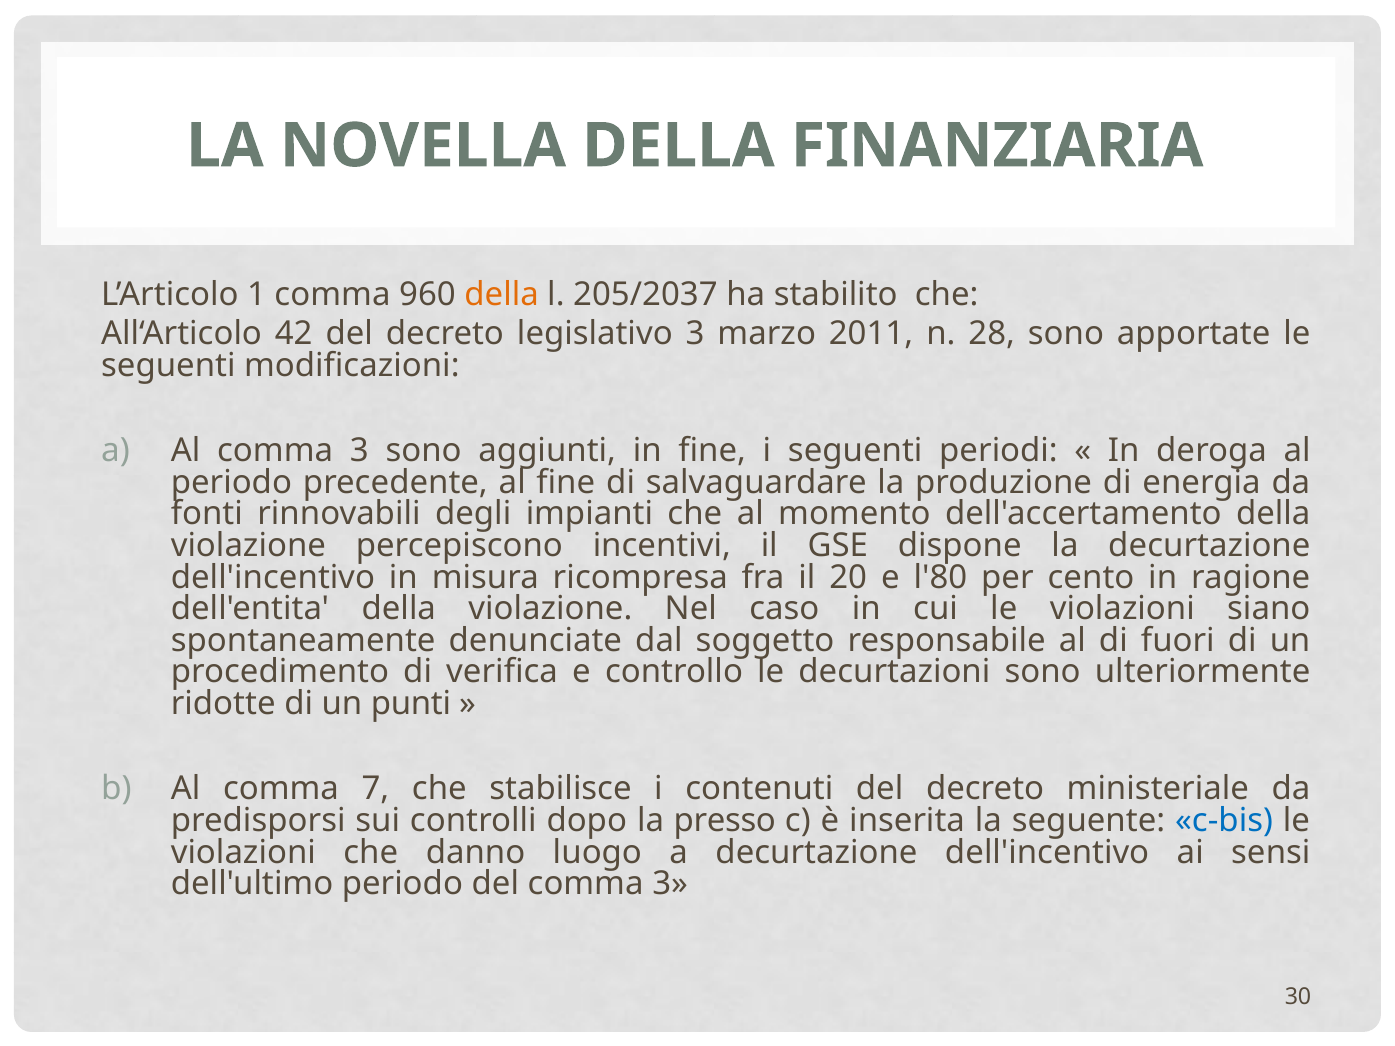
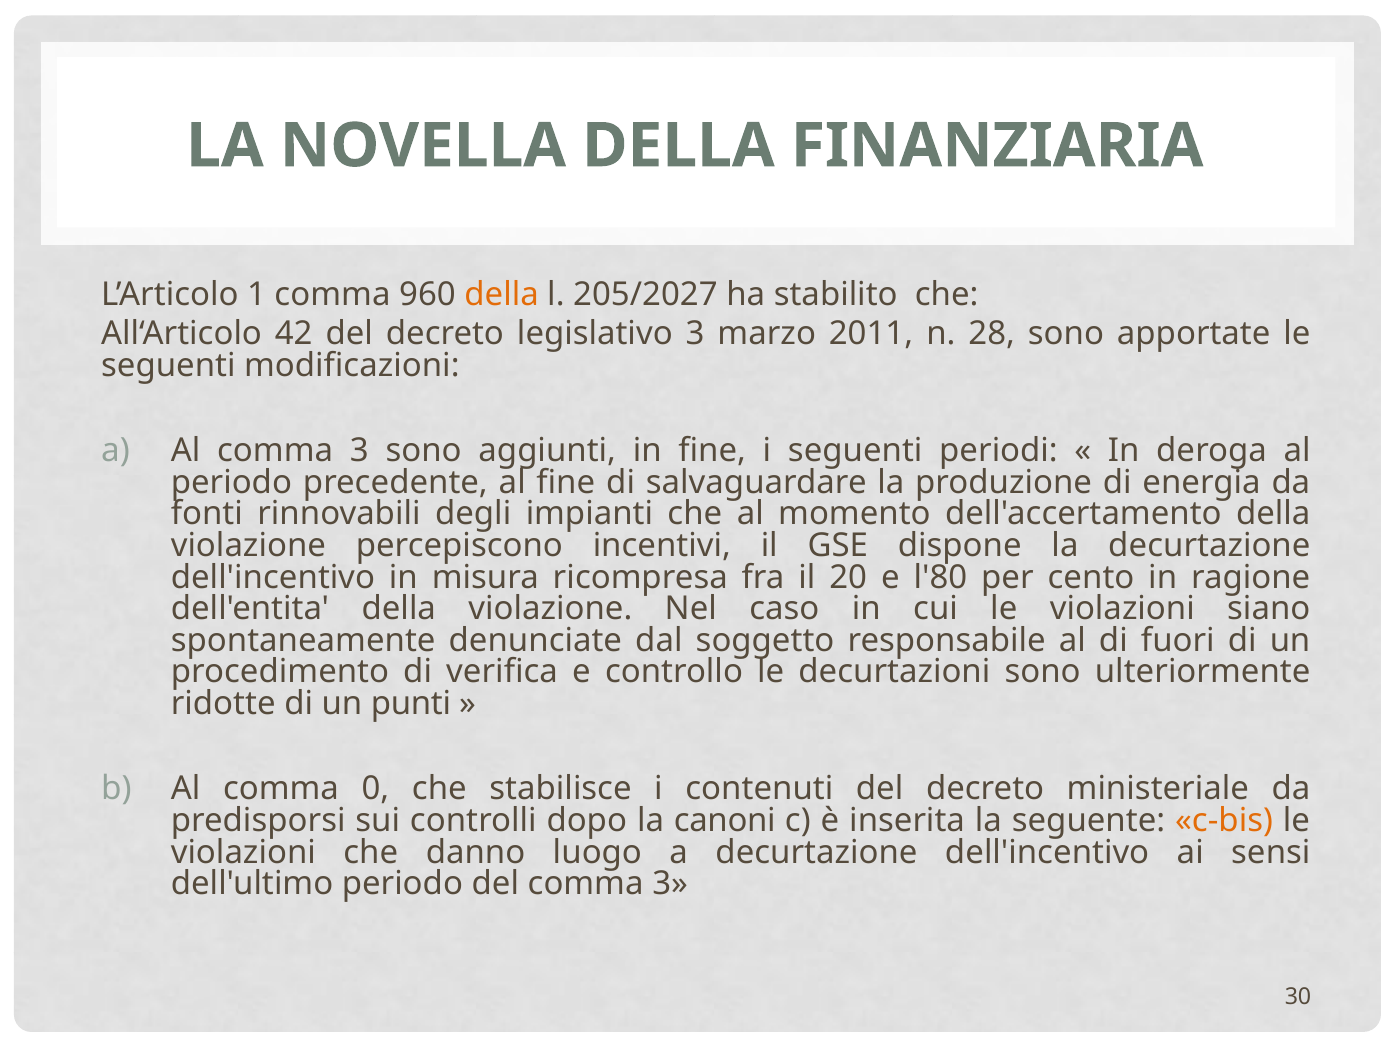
205/2037: 205/2037 -> 205/2027
7: 7 -> 0
presso: presso -> canoni
c-bis colour: blue -> orange
